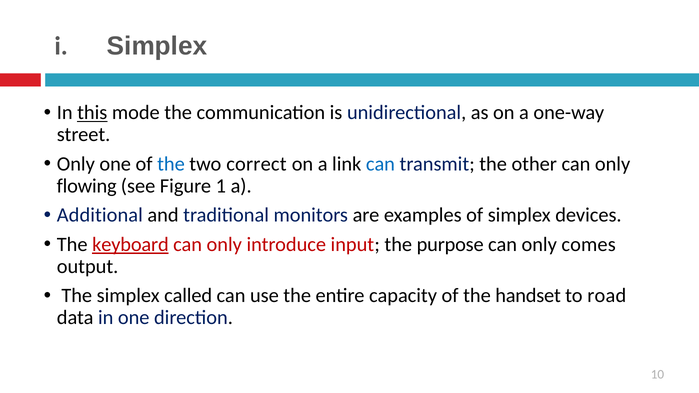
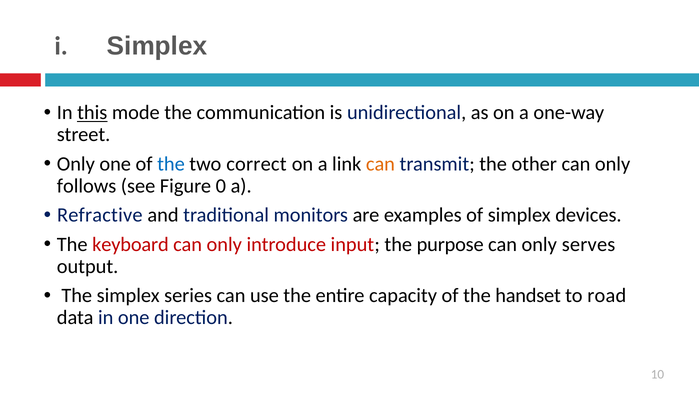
can at (380, 164) colour: blue -> orange
flowing: flowing -> follows
1: 1 -> 0
Additional: Additional -> Refractive
keyboard underline: present -> none
comes: comes -> serves
called: called -> series
